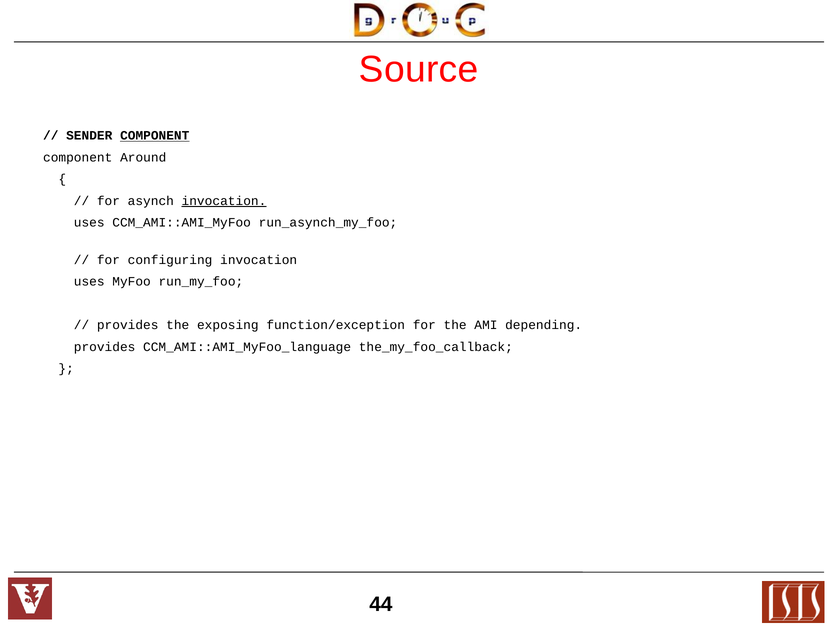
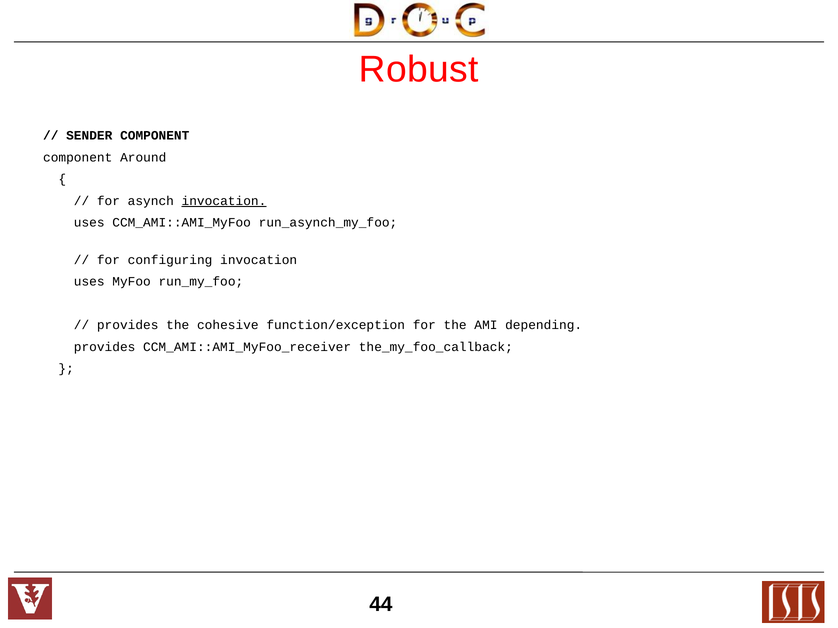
Source: Source -> Robust
COMPONENT at (155, 136) underline: present -> none
exposing: exposing -> cohesive
CCM_AMI::AMI_MyFoo_language: CCM_AMI::AMI_MyFoo_language -> CCM_AMI::AMI_MyFoo_receiver
